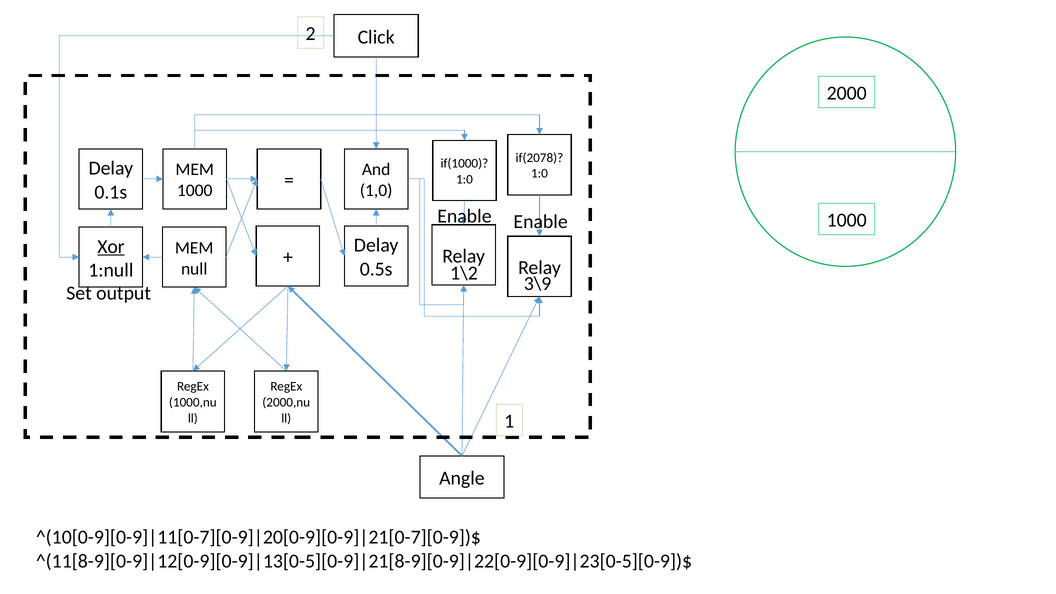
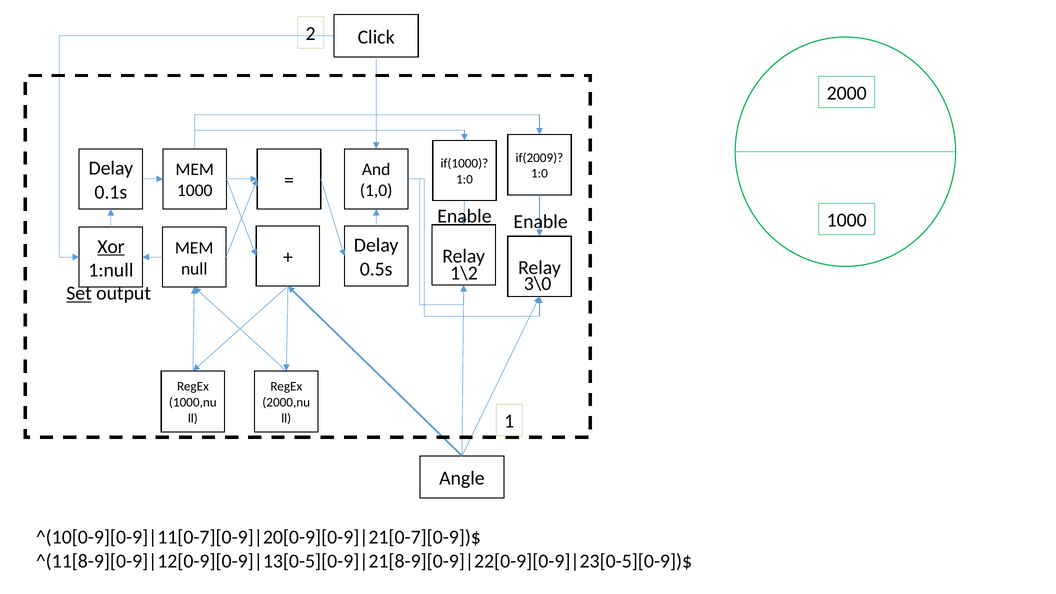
if(2078: if(2078 -> if(2009
3\9: 3\9 -> 3\0
Set underline: none -> present
